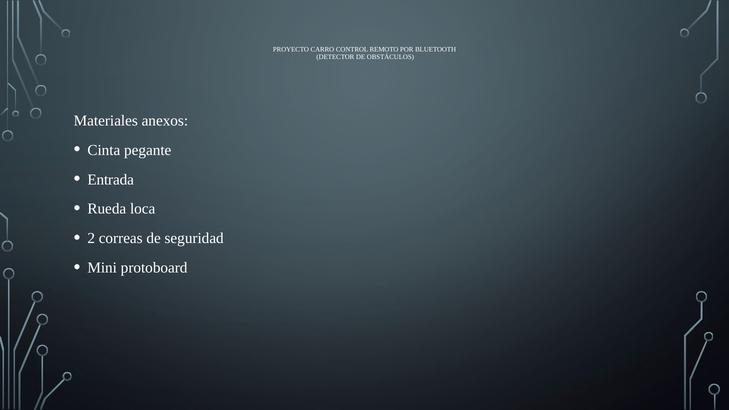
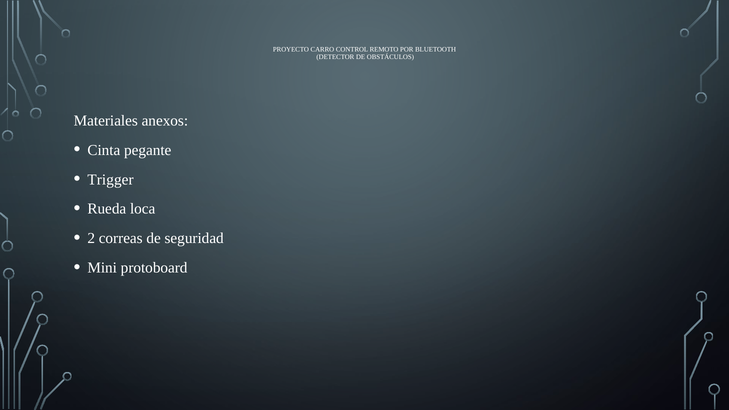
Entrada: Entrada -> Trigger
